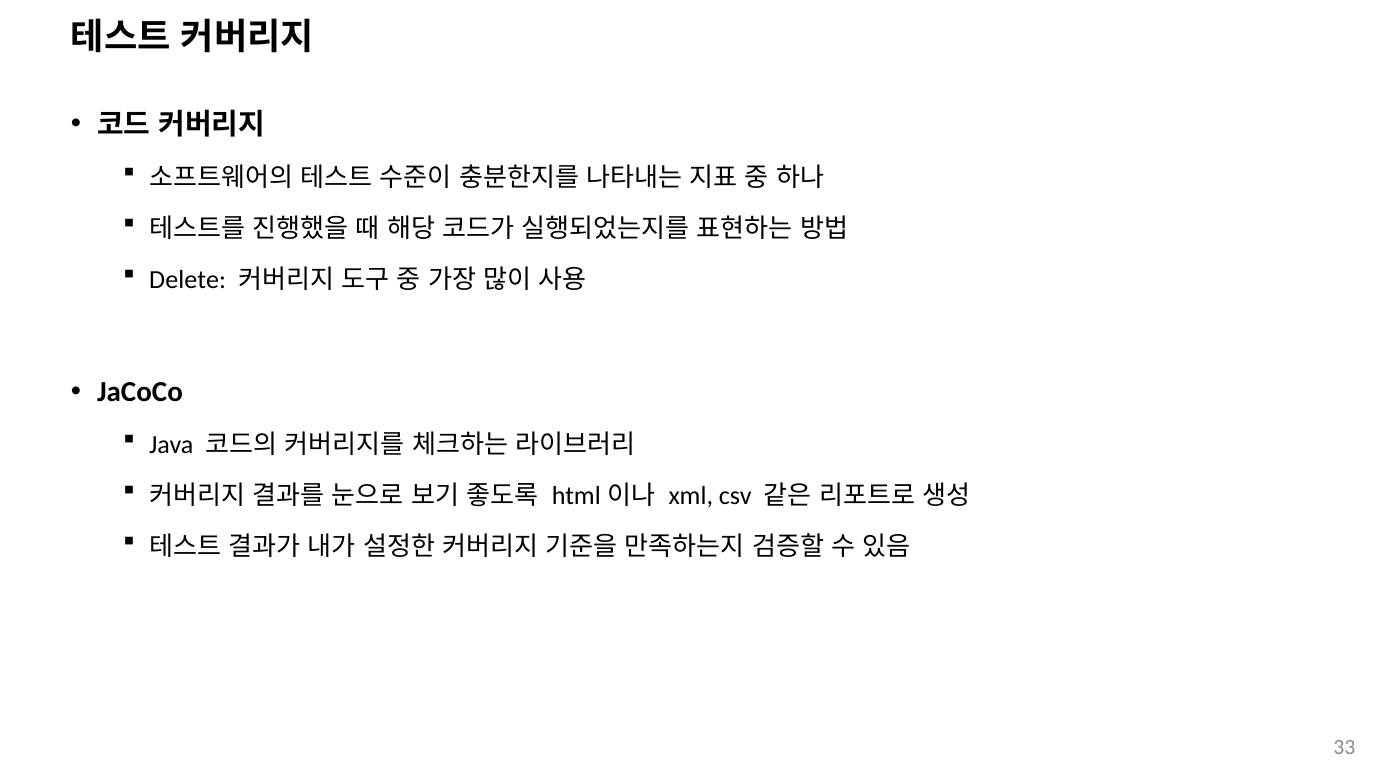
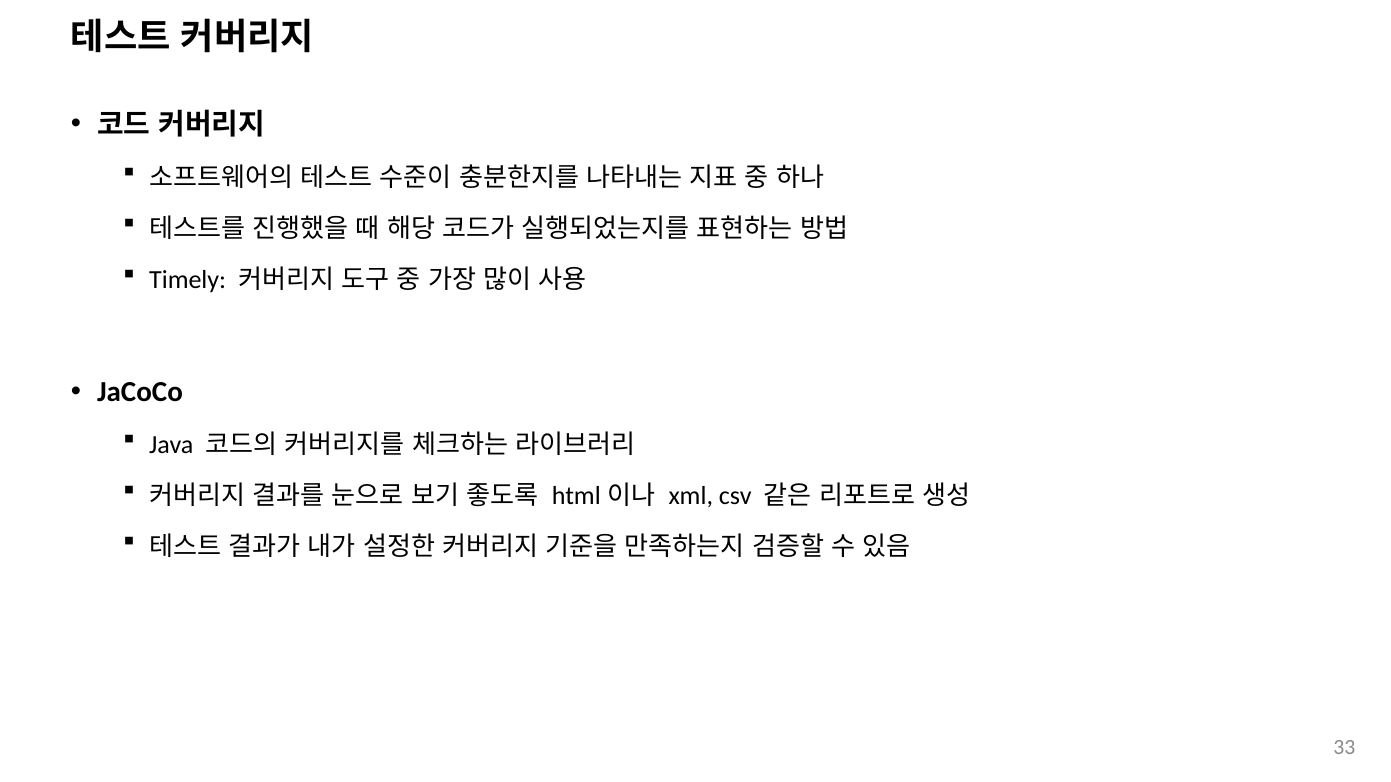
Delete: Delete -> Timely
